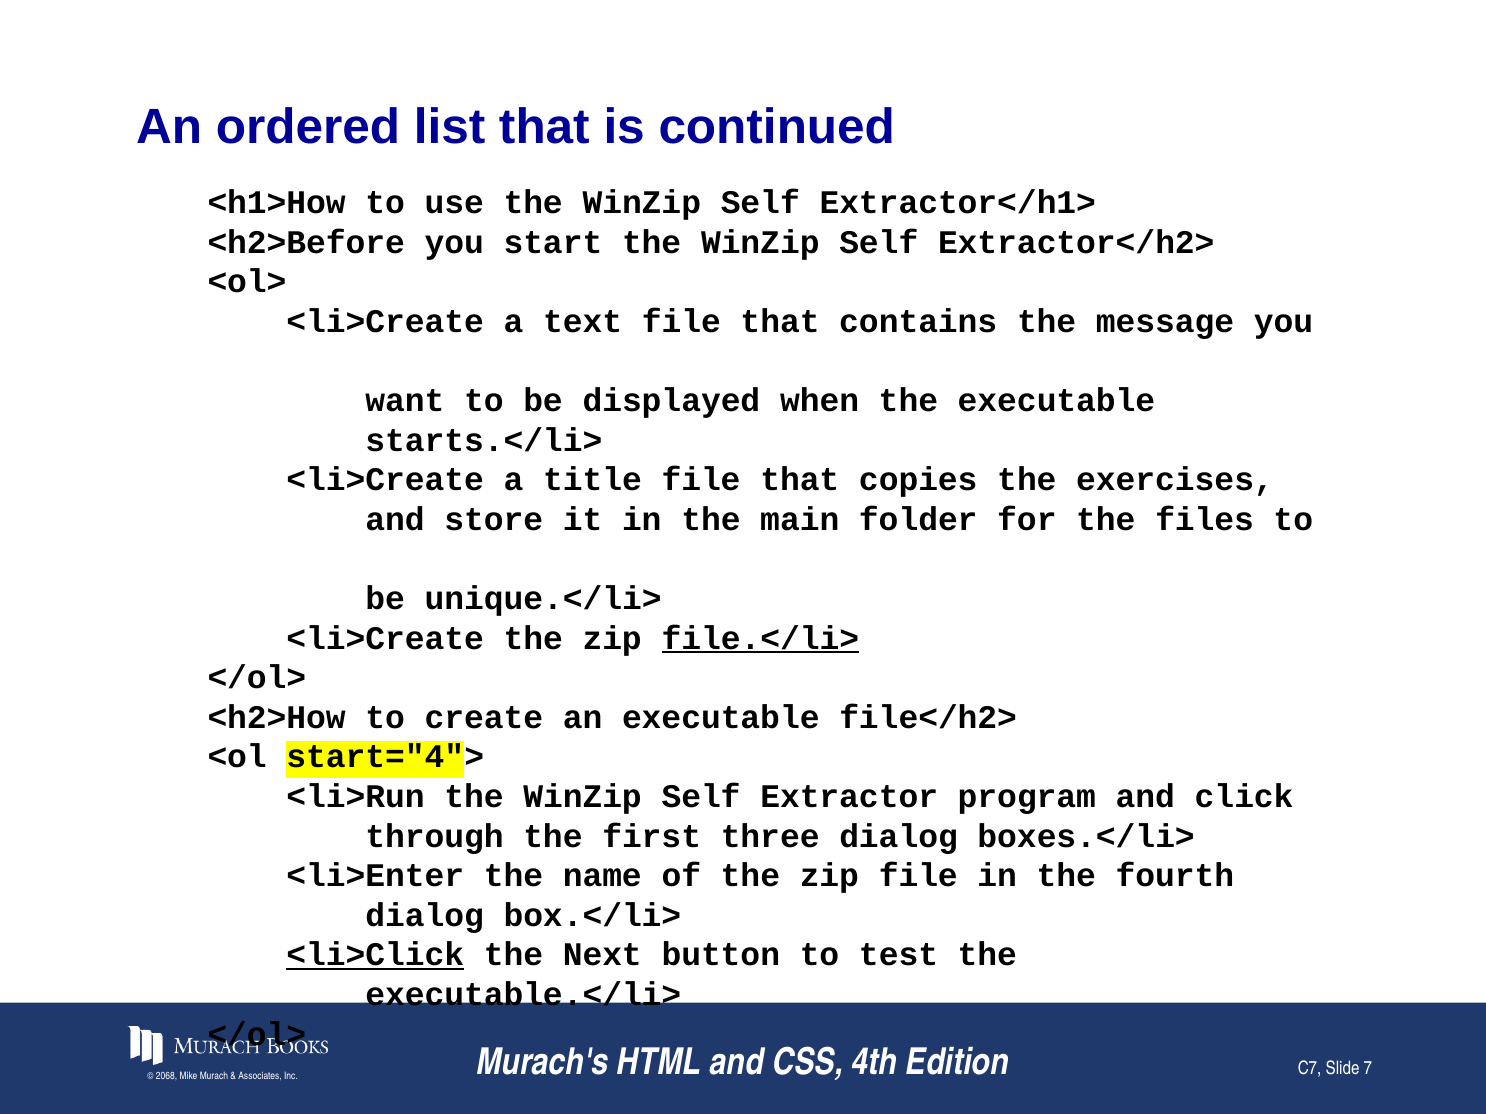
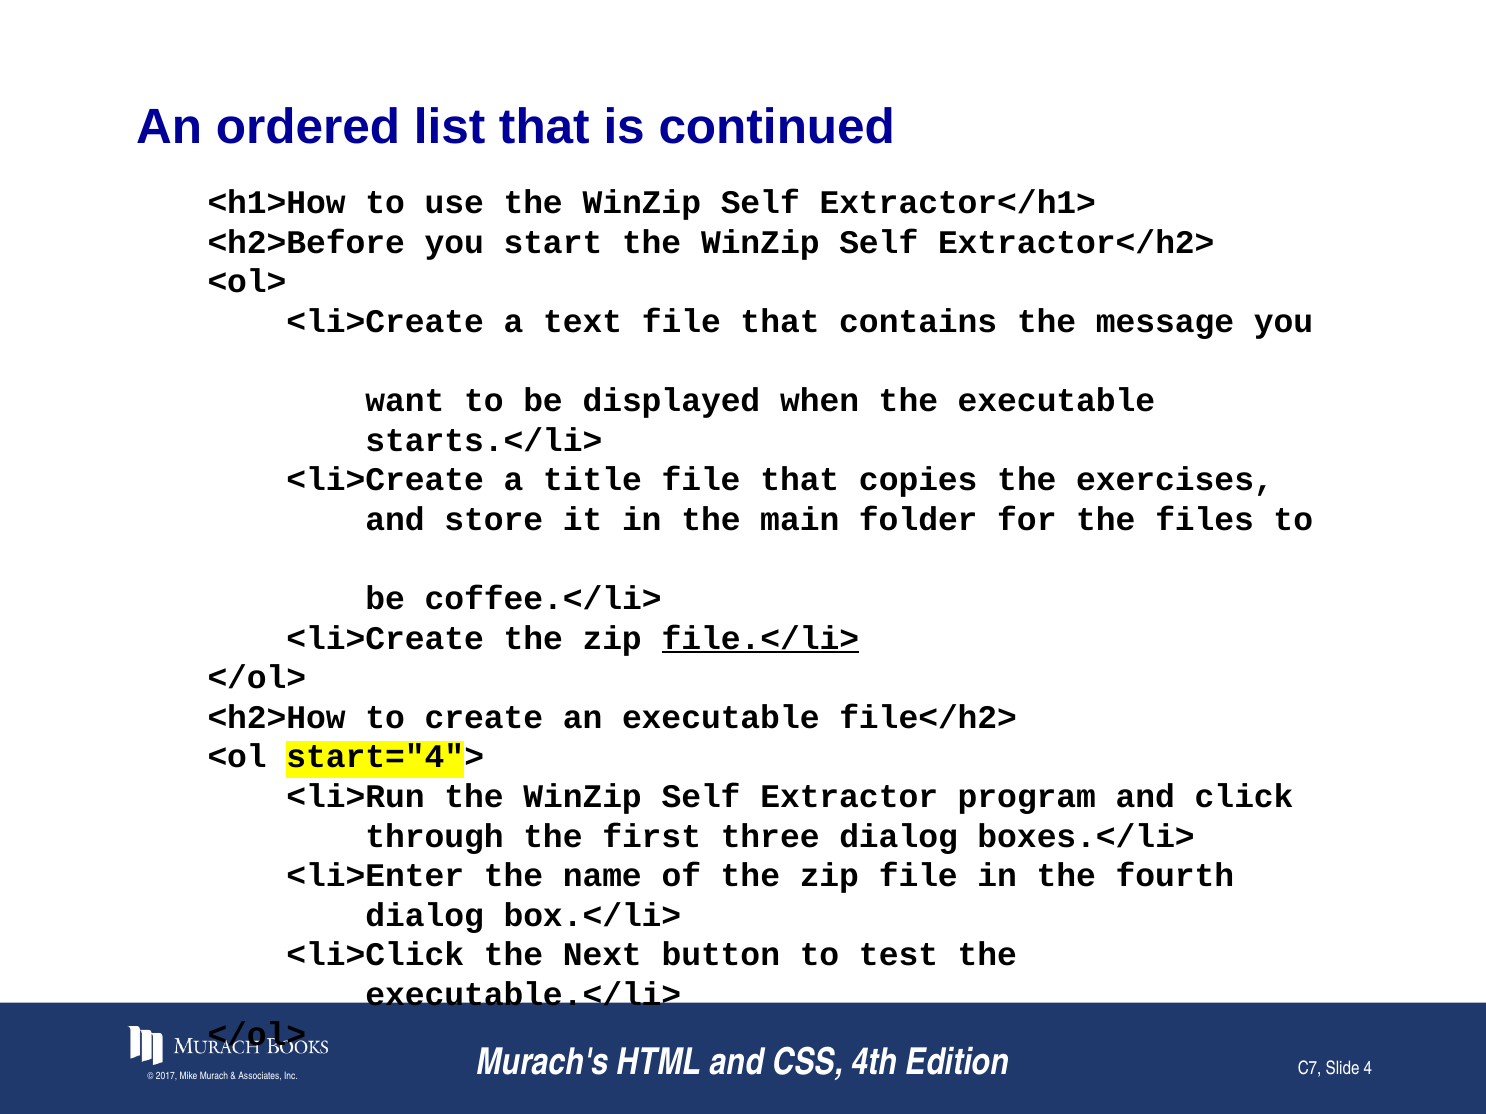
unique.</li>: unique.</li> -> coffee.</li>
<li>Click underline: present -> none
2068: 2068 -> 2017
7: 7 -> 4
